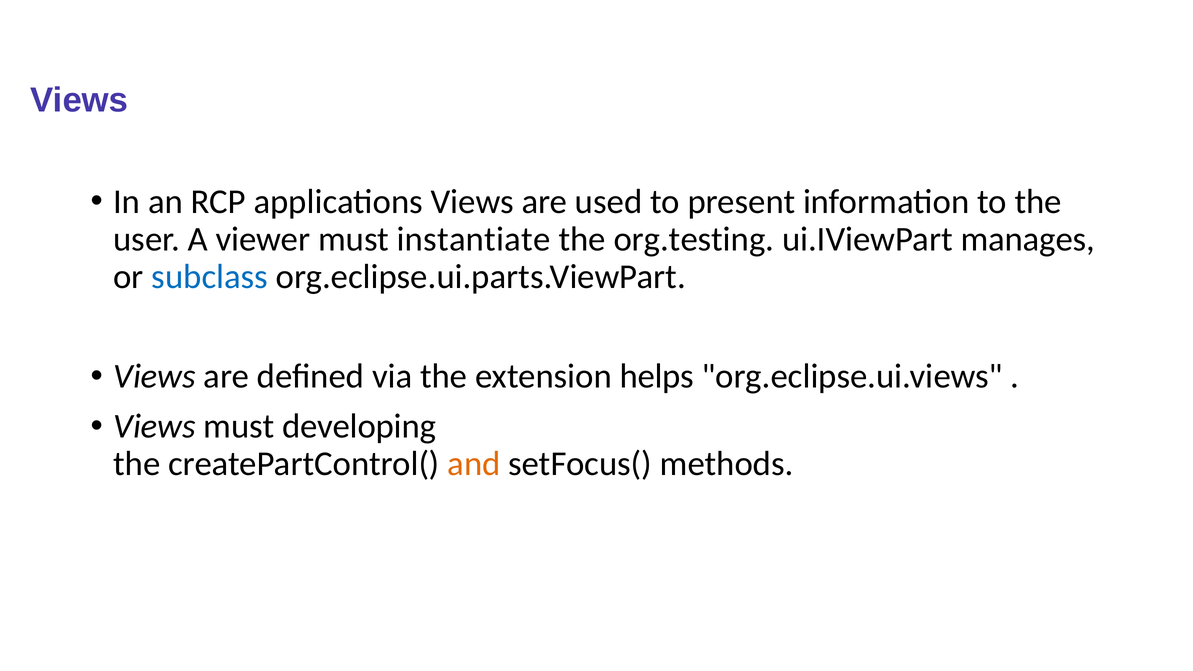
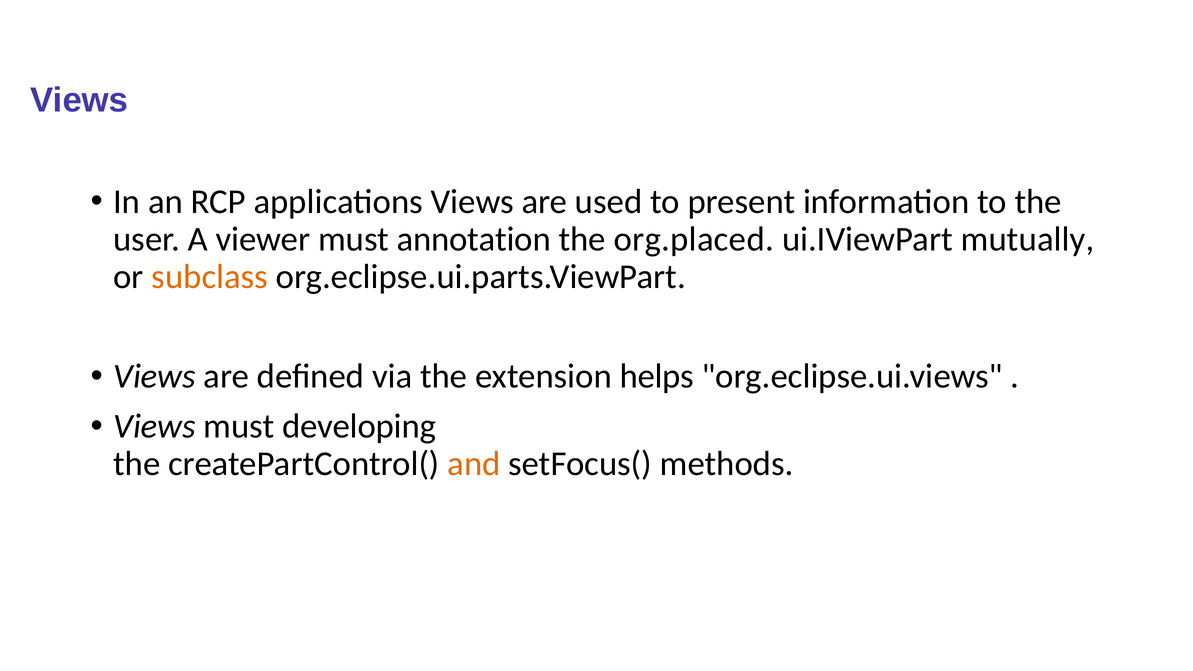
instantiate: instantiate -> annotation
org.testing: org.testing -> org.placed
manages: manages -> mutually
subclass colour: blue -> orange
